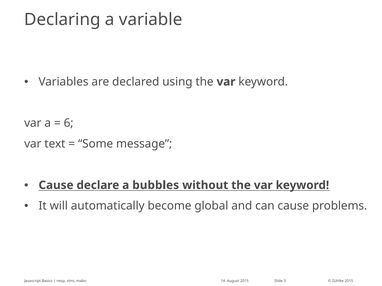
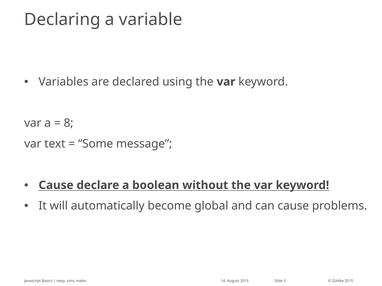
6: 6 -> 8
bubbles: bubbles -> boolean
